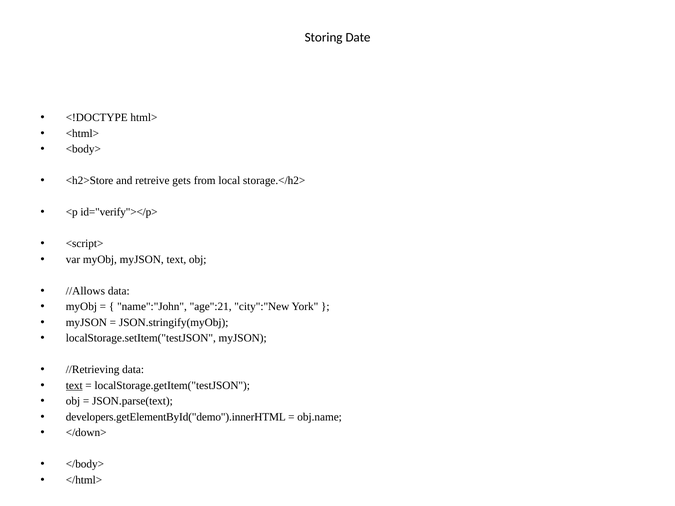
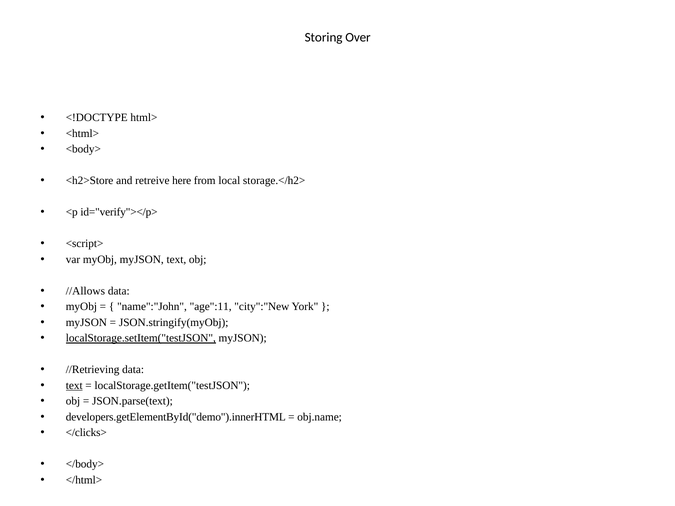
Date: Date -> Over
gets: gets -> here
age":21: age":21 -> age":11
localStorage.setItem("testJSON underline: none -> present
</down>: </down> -> </clicks>
